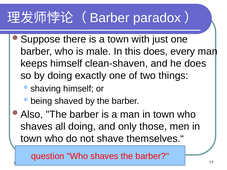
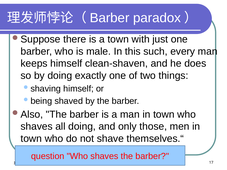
this does: does -> such
